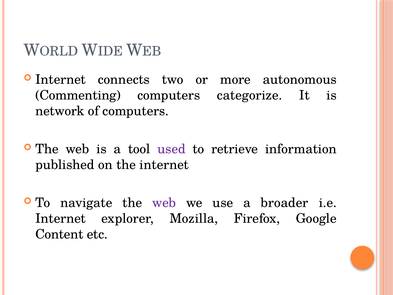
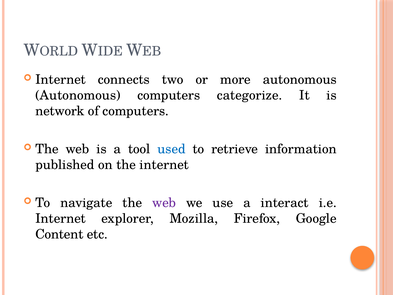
Commenting at (78, 95): Commenting -> Autonomous
used colour: purple -> blue
broader: broader -> interact
